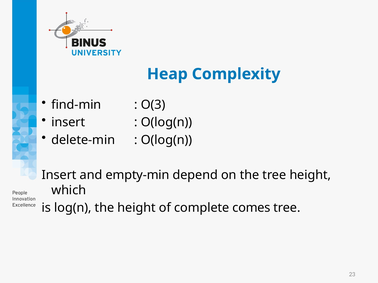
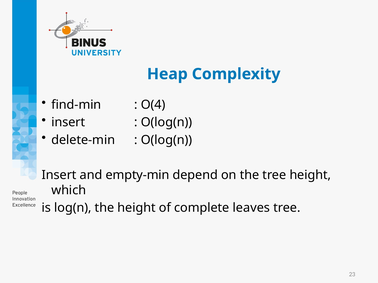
O(3: O(3 -> O(4
comes: comes -> leaves
